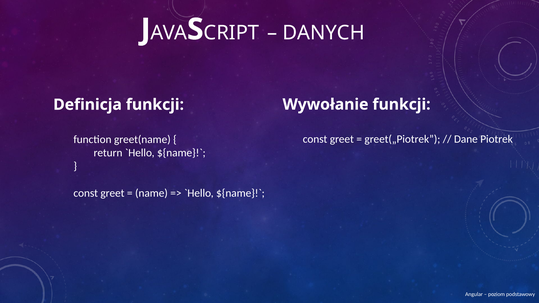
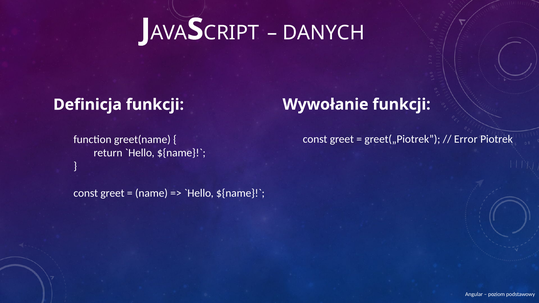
Dane: Dane -> Error
